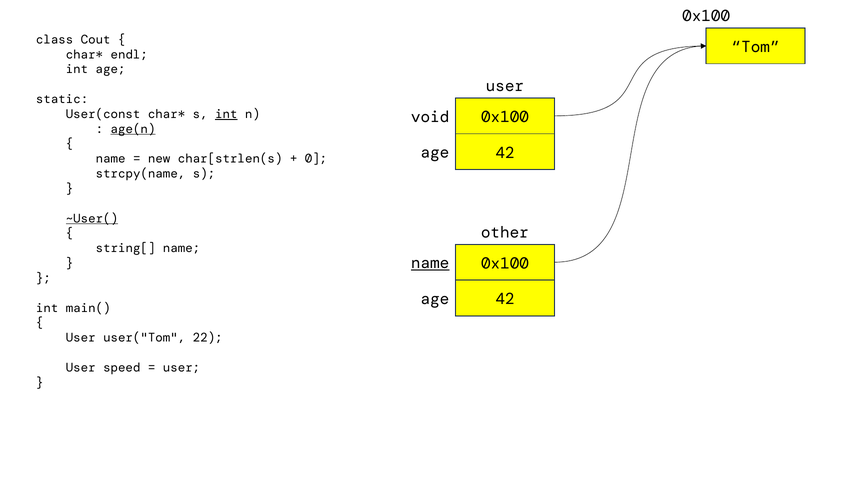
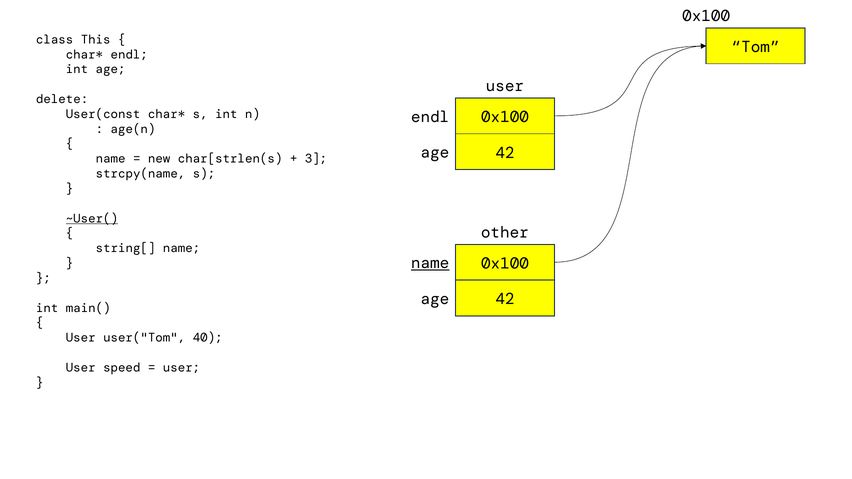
Cout: Cout -> This
static: static -> delete
int at (226, 114) underline: present -> none
void at (430, 117): void -> endl
age(n underline: present -> none
0: 0 -> 3
22: 22 -> 40
